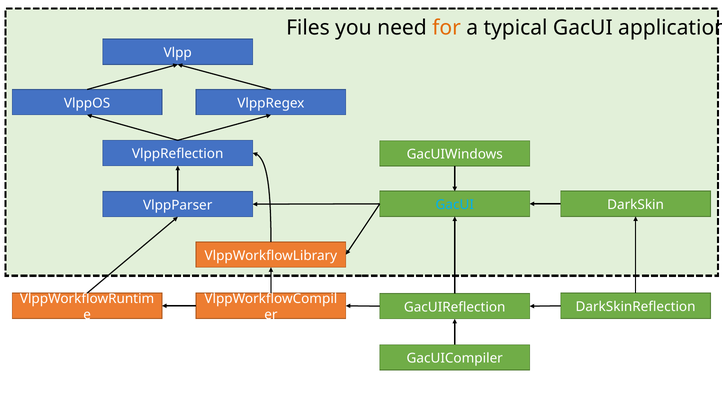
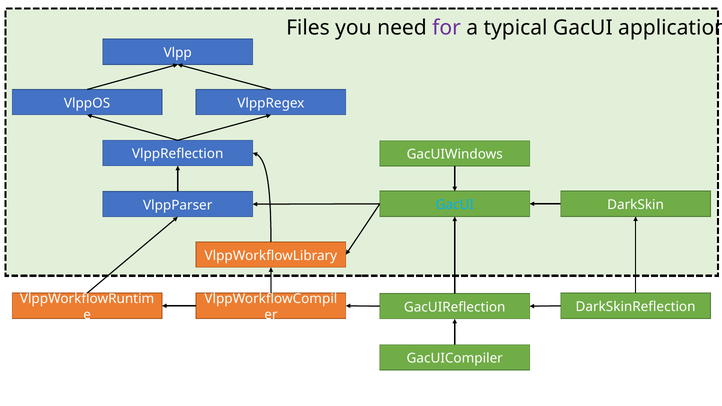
for colour: orange -> purple
